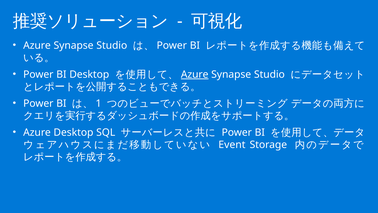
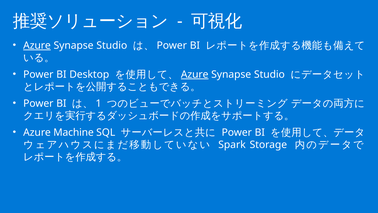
Azure at (37, 45) underline: none -> present
Azure Desktop: Desktop -> Machine
Event: Event -> Spark
